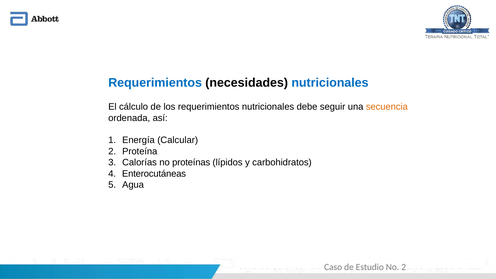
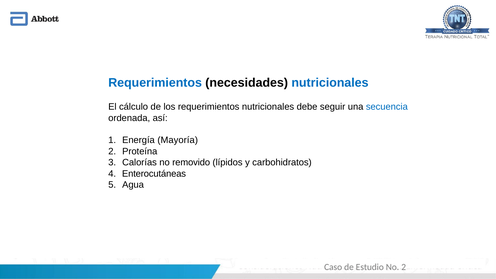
secuencia colour: orange -> blue
Calcular: Calcular -> Mayoría
proteínas: proteínas -> removido
